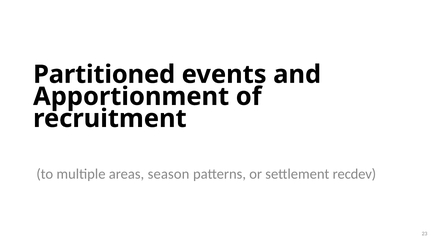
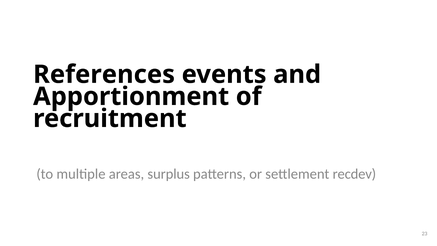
Partitioned: Partitioned -> References
season: season -> surplus
